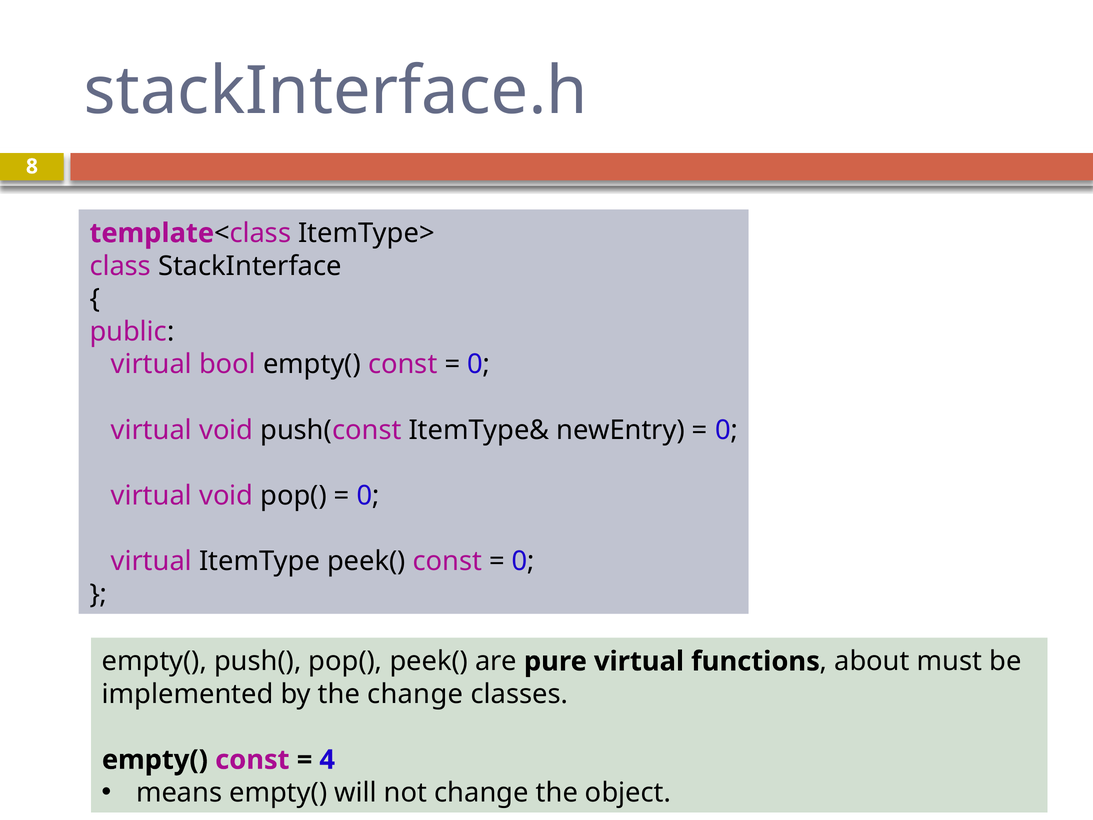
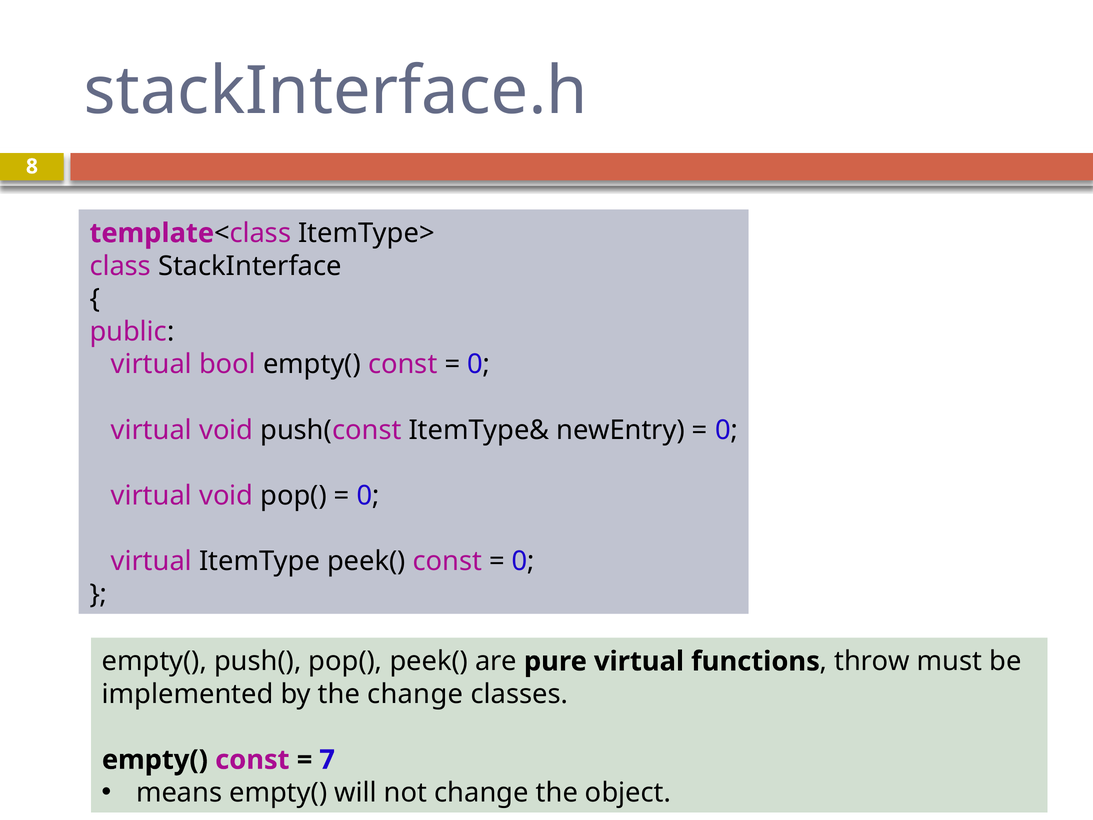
about: about -> throw
4: 4 -> 7
